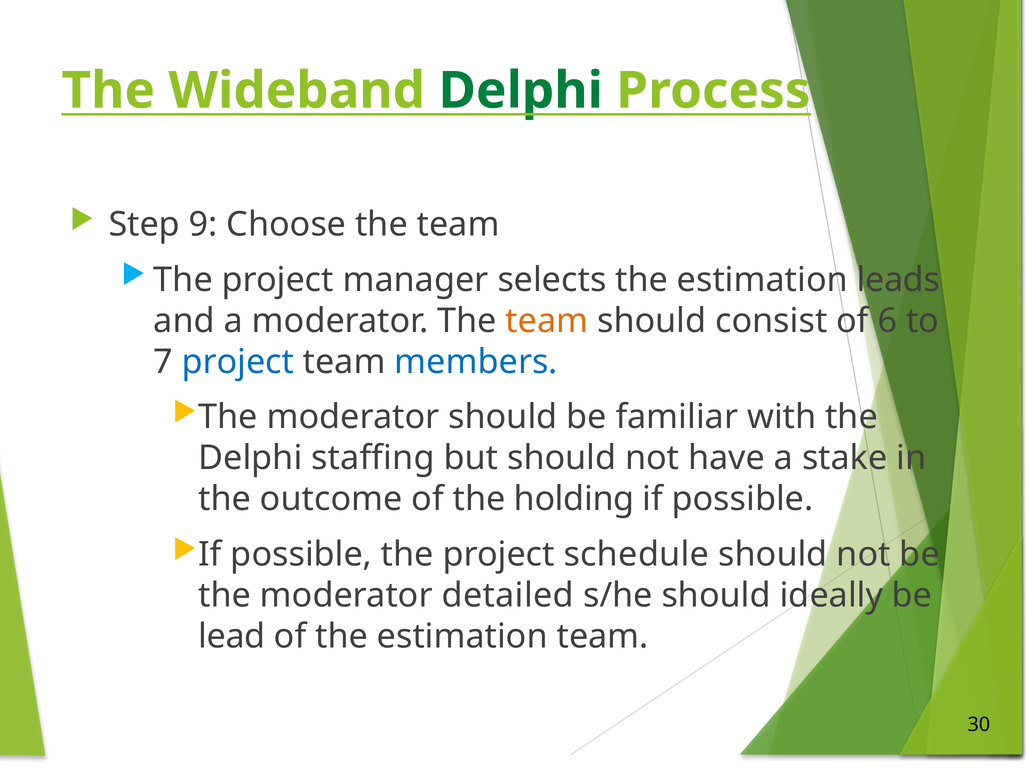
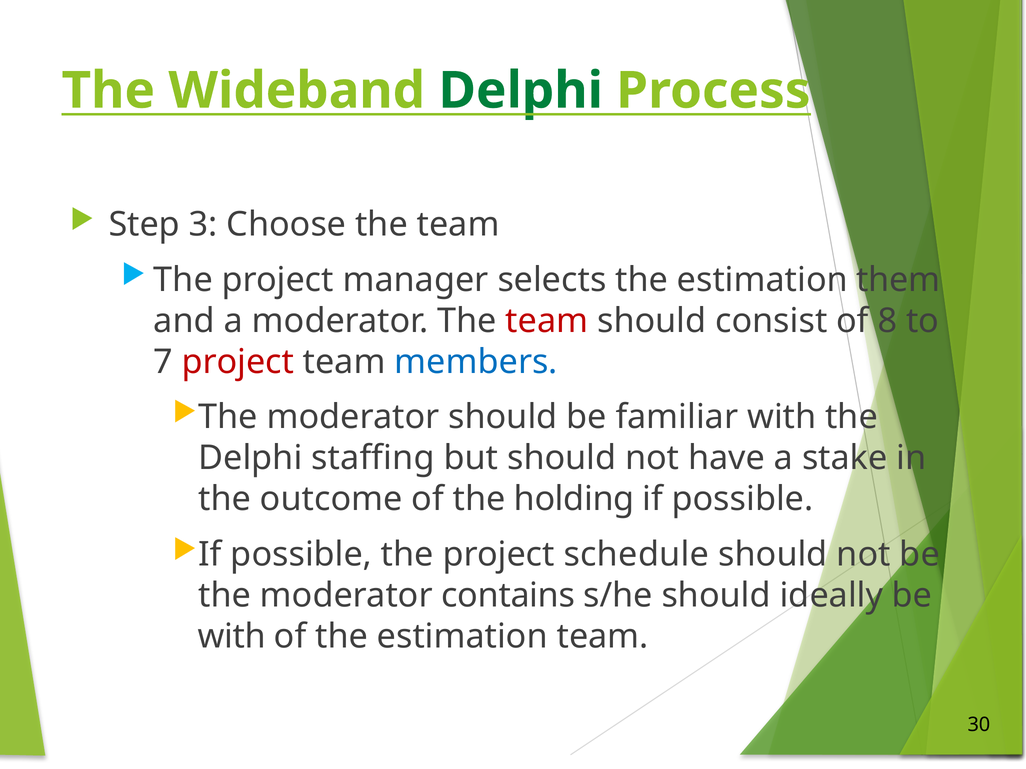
9: 9 -> 3
leads: leads -> them
team at (547, 321) colour: orange -> red
6: 6 -> 8
project at (238, 362) colour: blue -> red
detailed: detailed -> contains
lead at (232, 637): lead -> with
